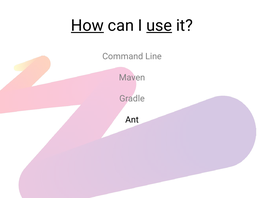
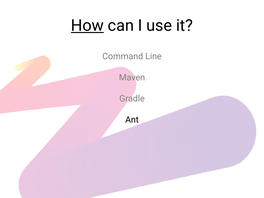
use underline: present -> none
